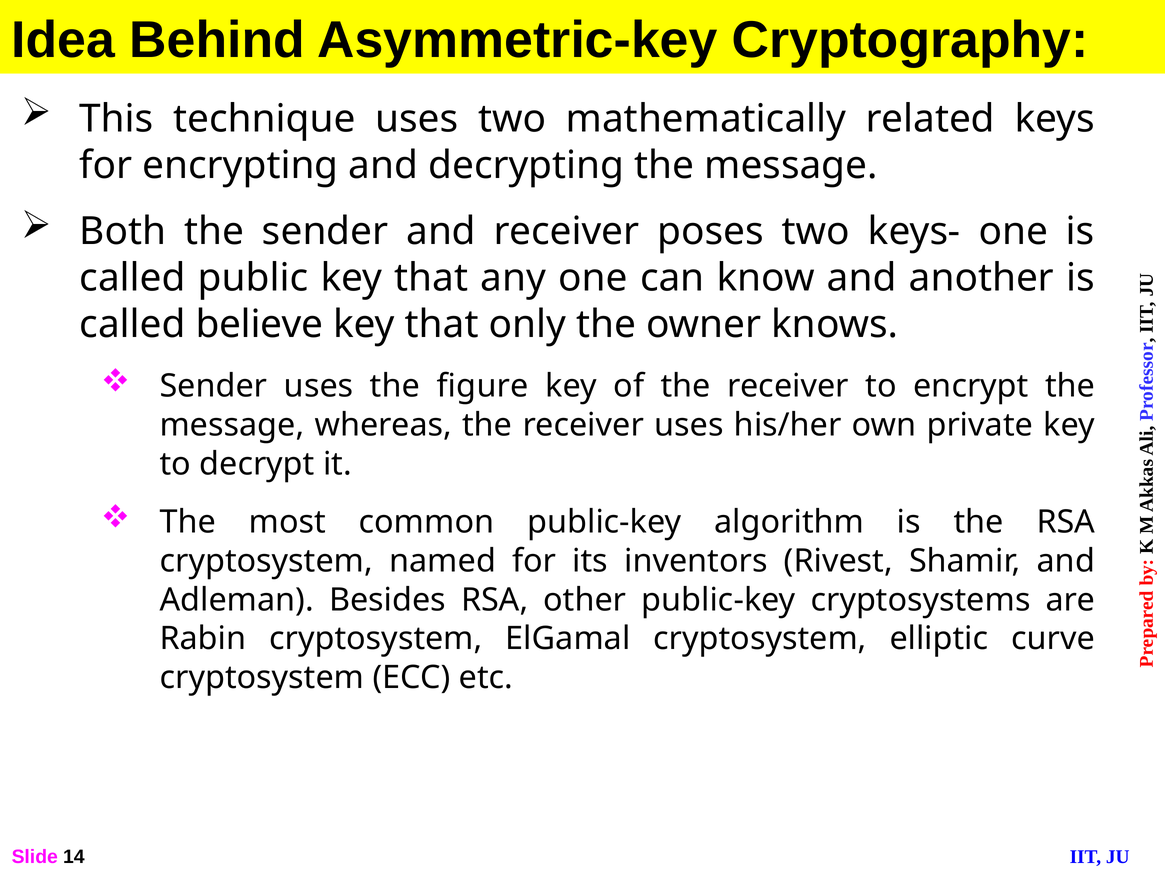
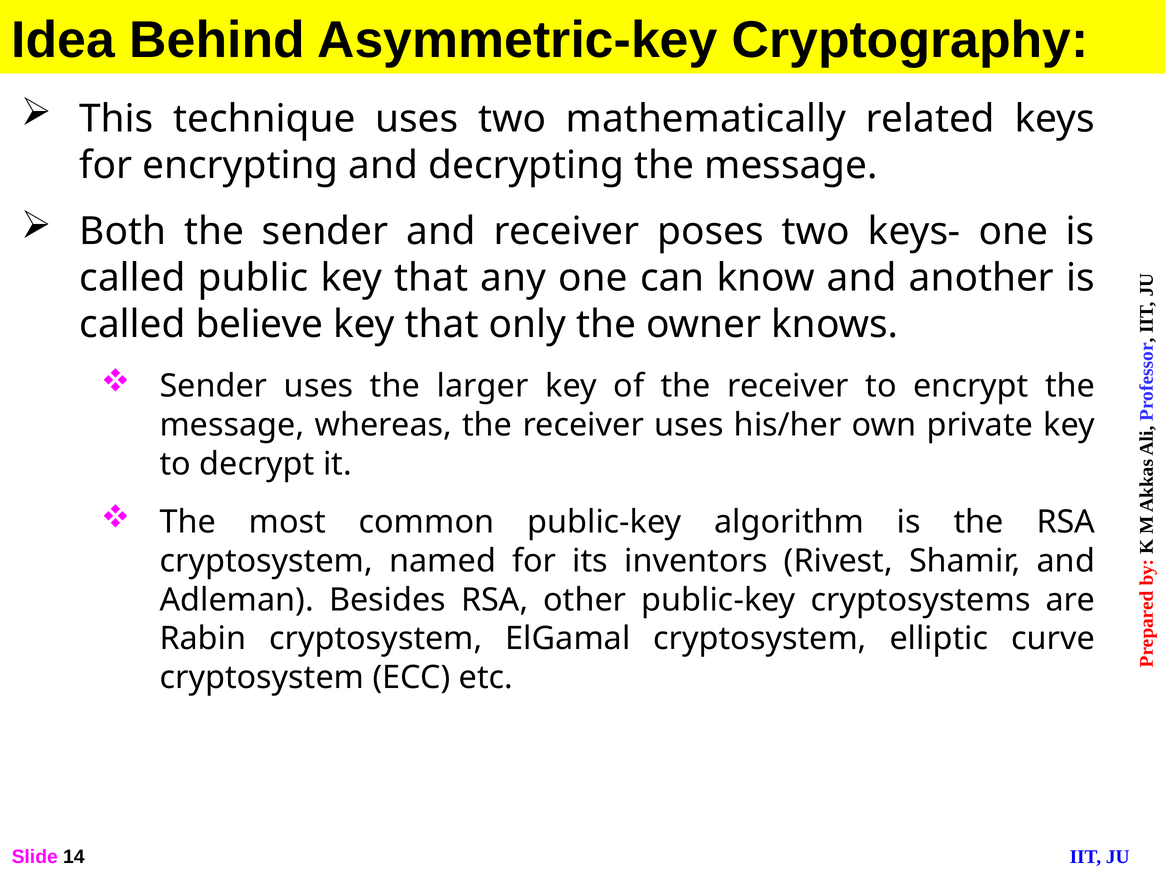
figure: figure -> larger
